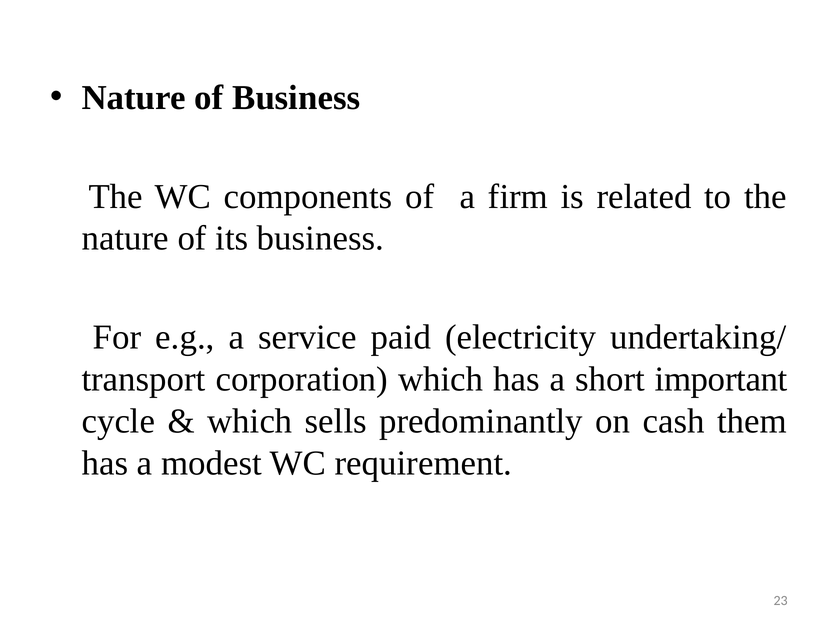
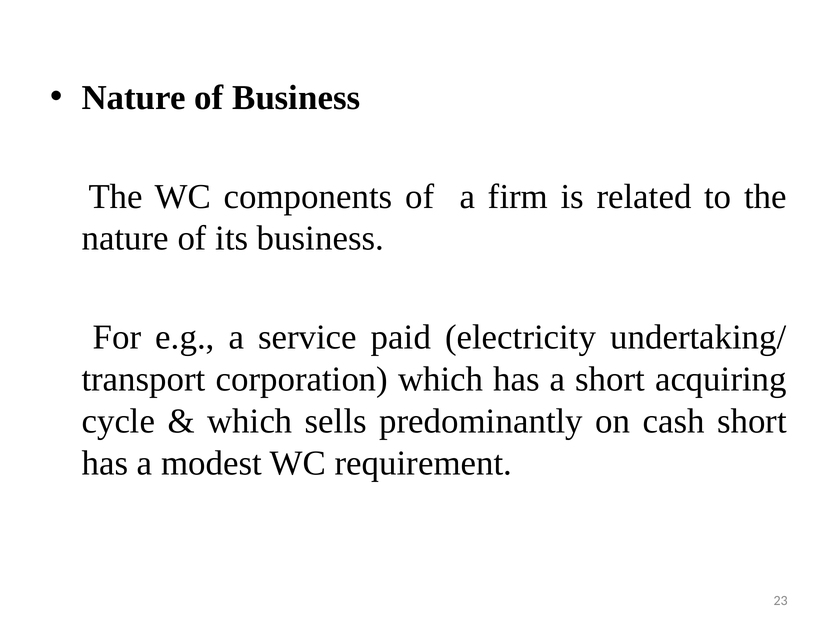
important: important -> acquiring
cash them: them -> short
